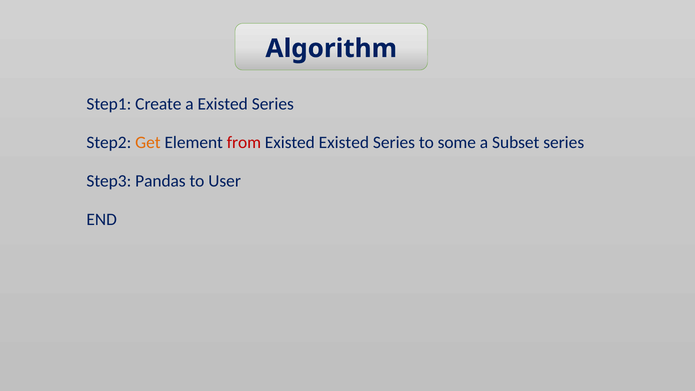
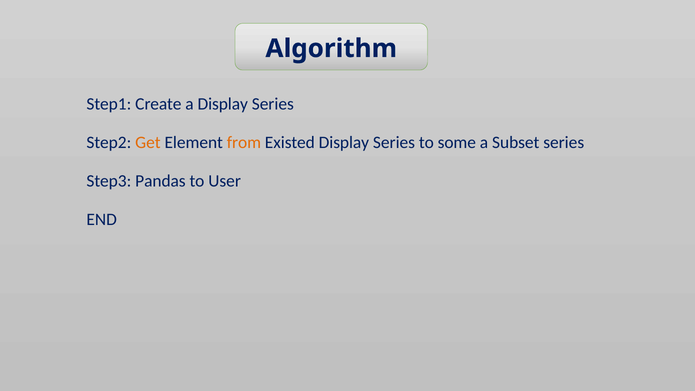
a Existed: Existed -> Display
from colour: red -> orange
Existed Existed: Existed -> Display
